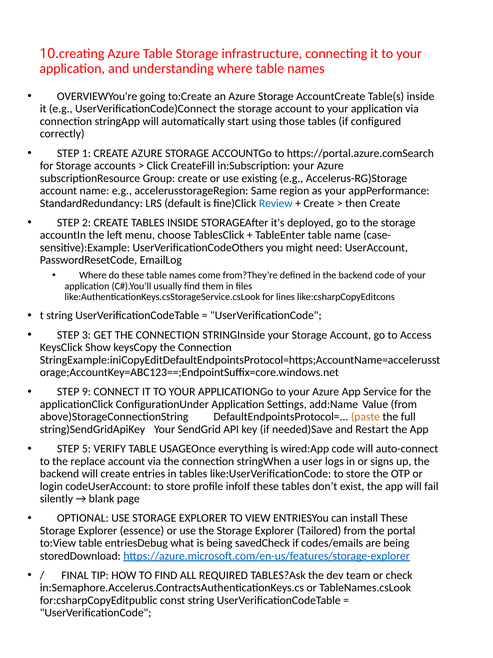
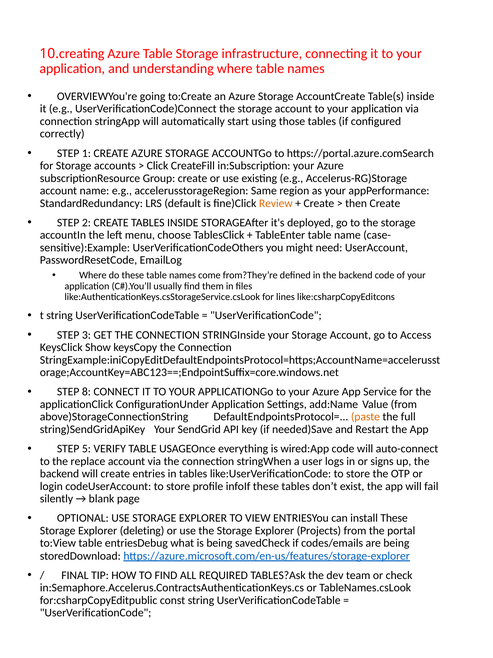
Review colour: blue -> orange
9: 9 -> 8
essence: essence -> deleting
Tailored: Tailored -> Projects
